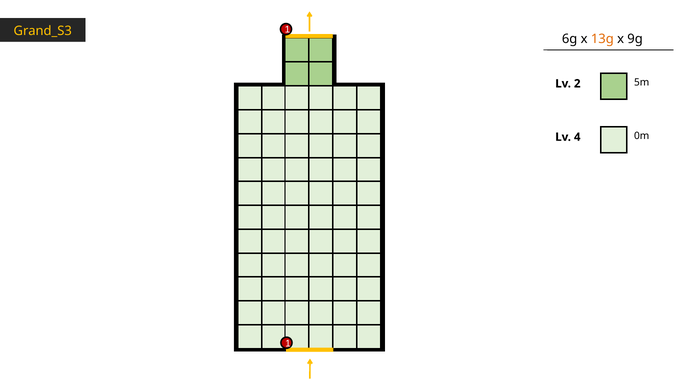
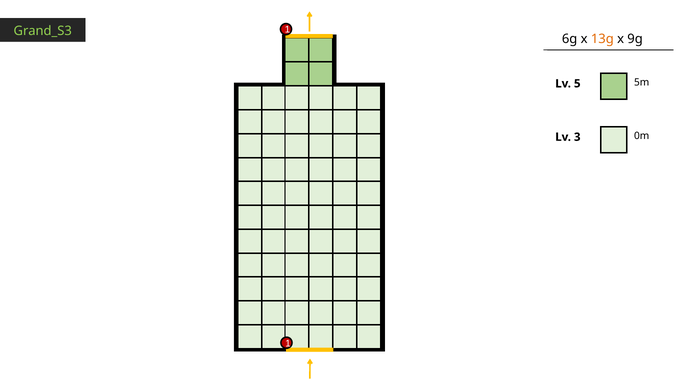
Grand_S3 colour: yellow -> light green
2: 2 -> 5
4: 4 -> 3
